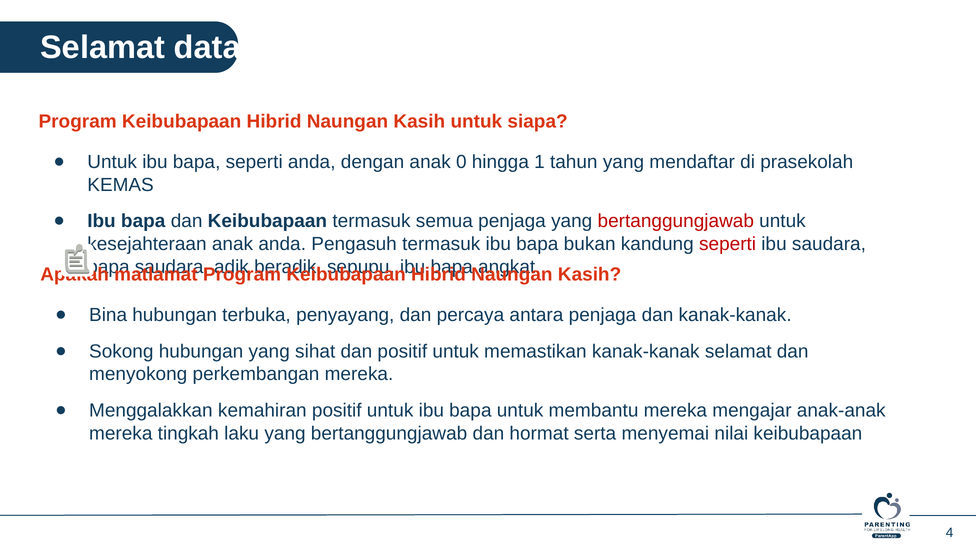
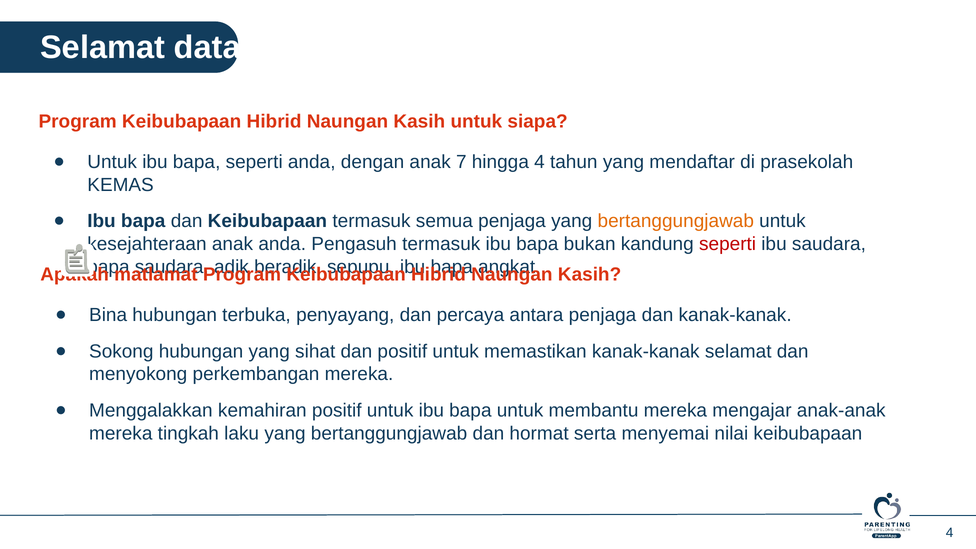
0: 0 -> 7
hingga 1: 1 -> 4
bertanggungjawab at (676, 221) colour: red -> orange
